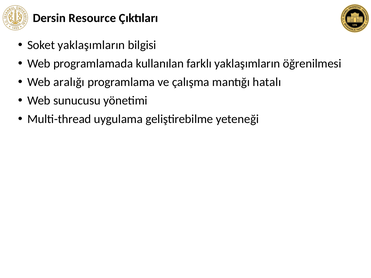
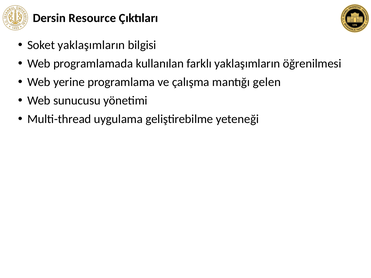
aralığı: aralığı -> yerine
hatalı: hatalı -> gelen
